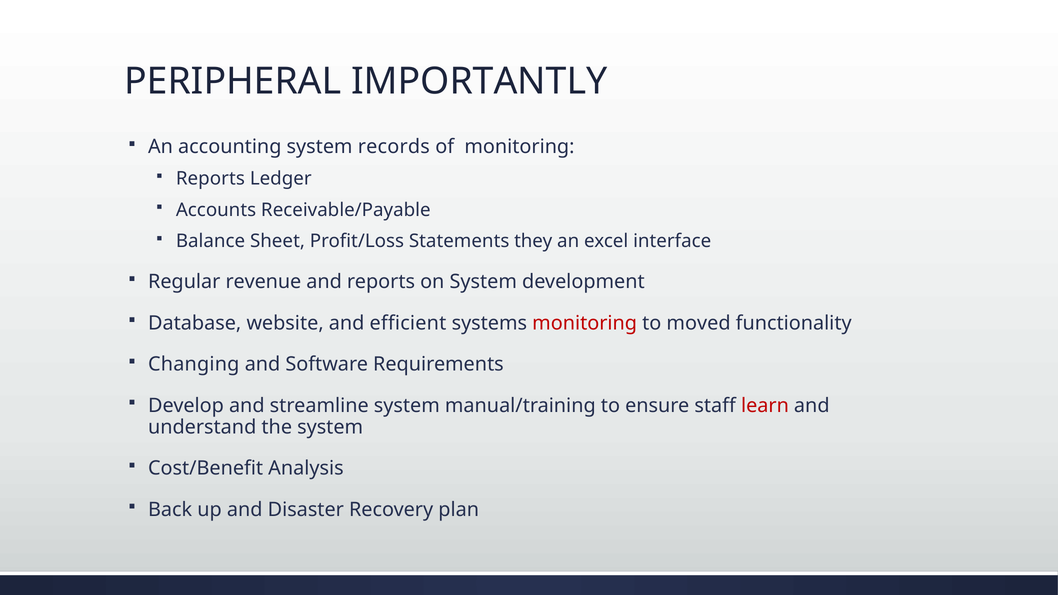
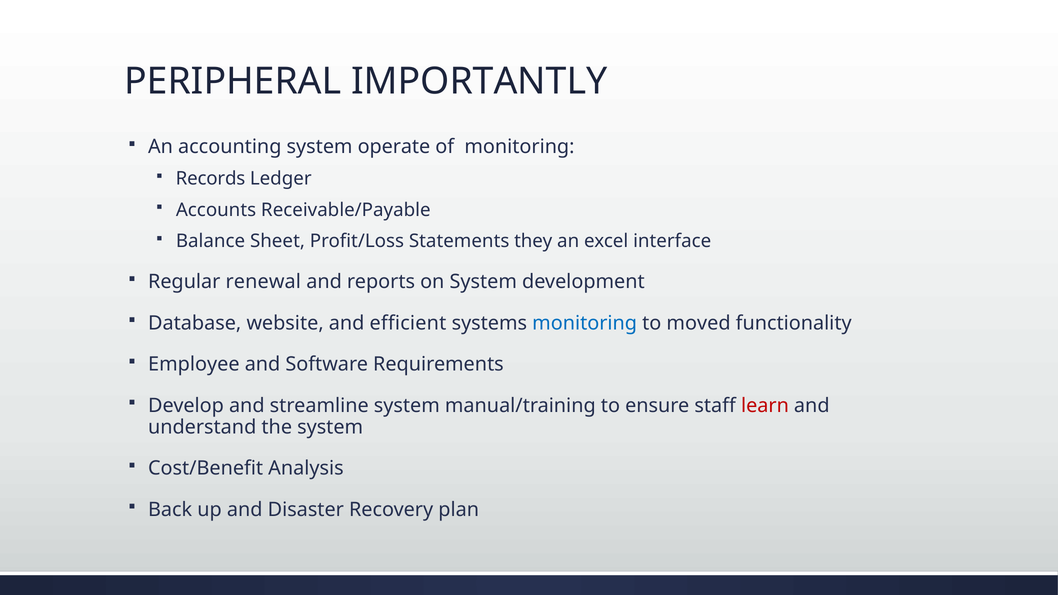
records: records -> operate
Reports at (210, 179): Reports -> Records
revenue: revenue -> renewal
monitoring at (585, 323) colour: red -> blue
Changing: Changing -> Employee
